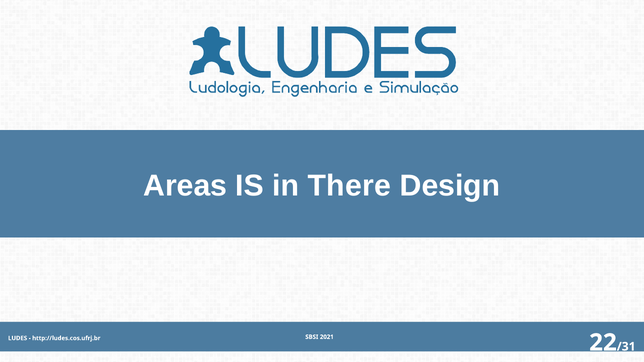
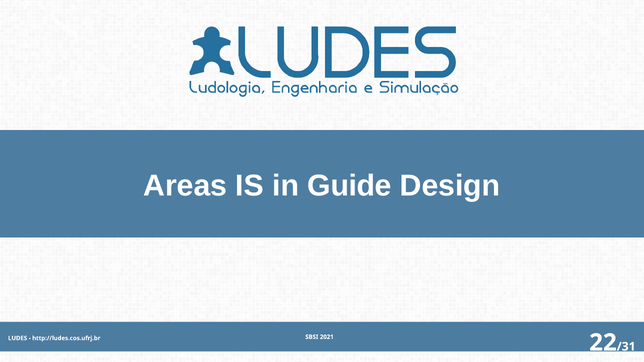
There: There -> Guide
